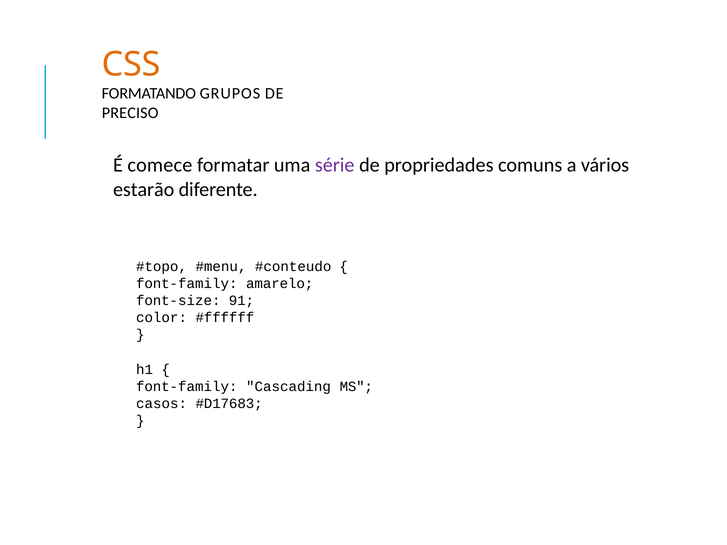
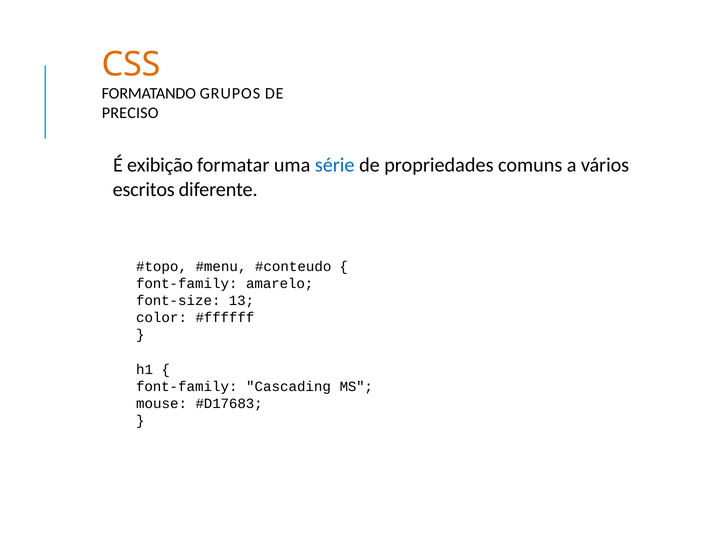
comece: comece -> exibição
série colour: purple -> blue
estarão: estarão -> escritos
91: 91 -> 13
casos: casos -> mouse
